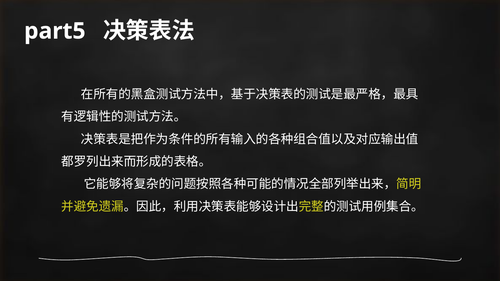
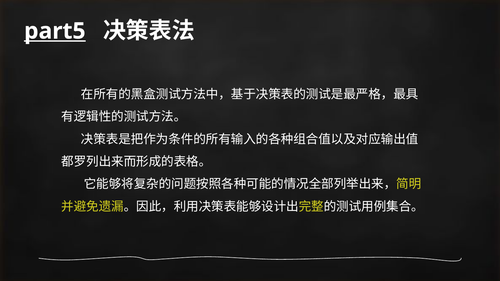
part5 underline: none -> present
